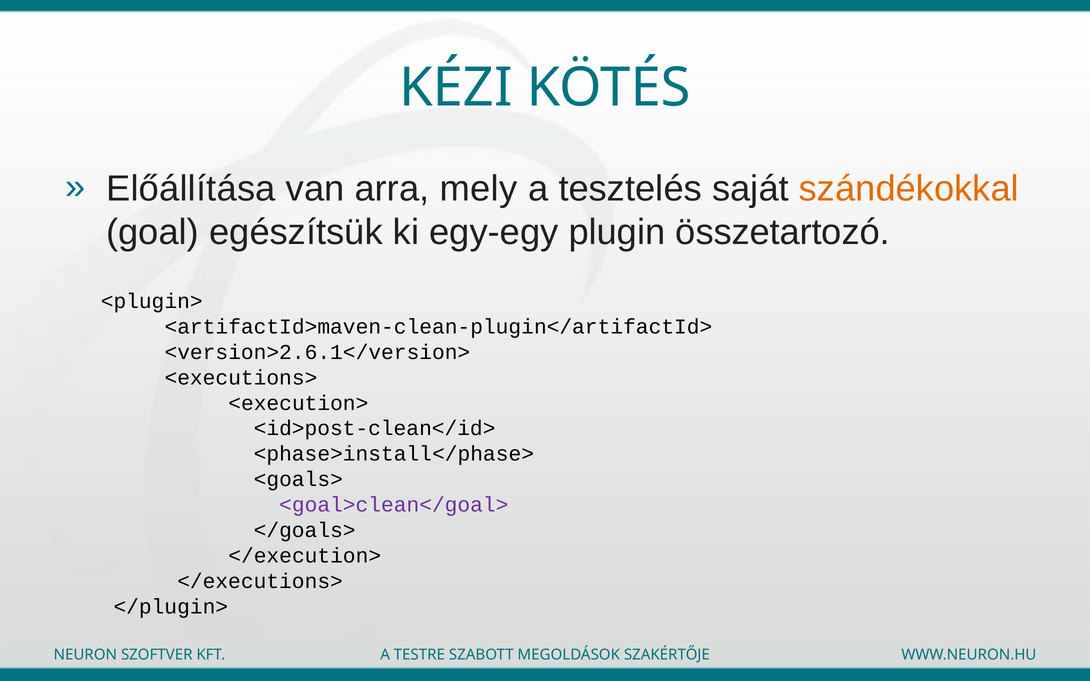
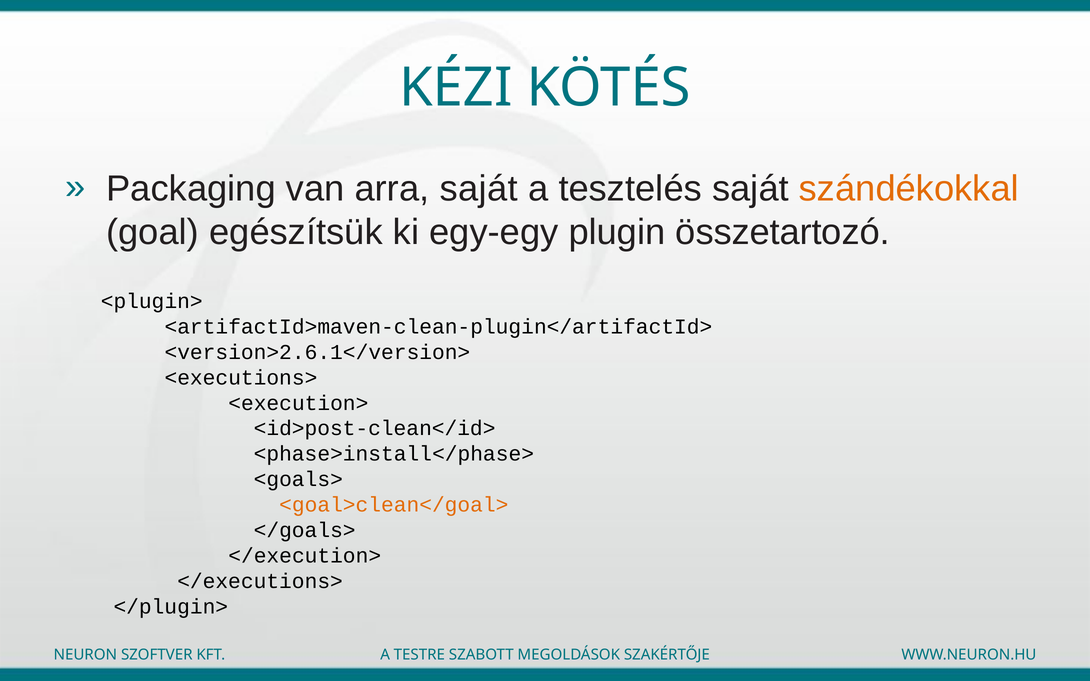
Előállítása: Előállítása -> Packaging
arra mely: mely -> saját
<goal>clean</goal> colour: purple -> orange
